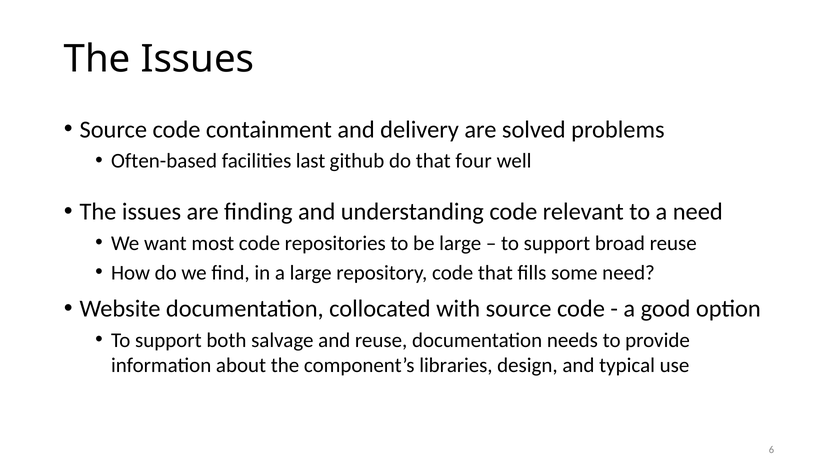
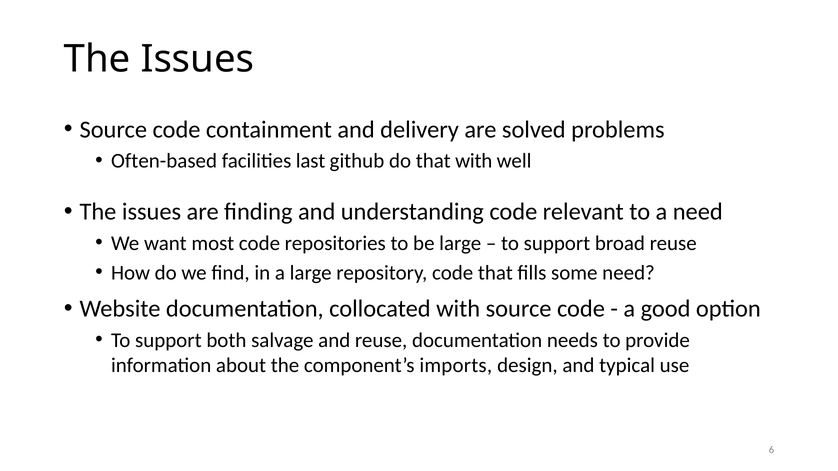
that four: four -> with
libraries: libraries -> imports
